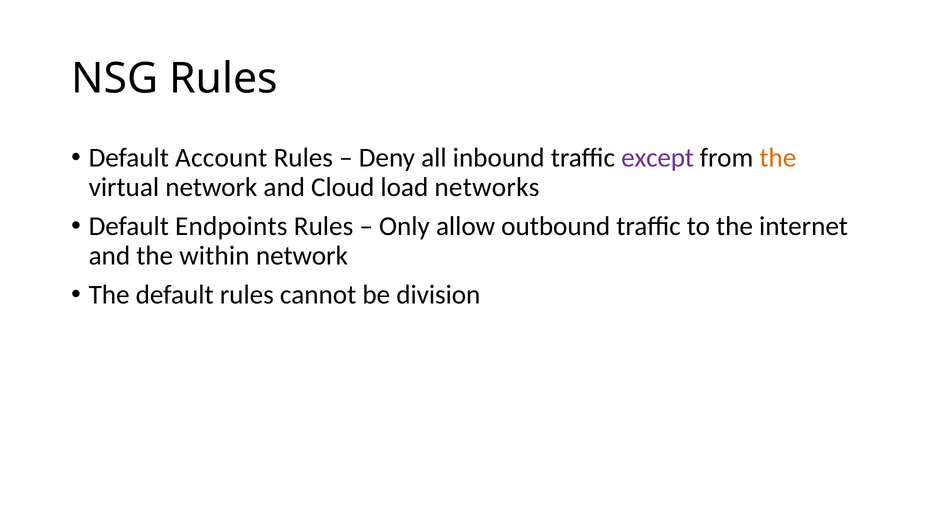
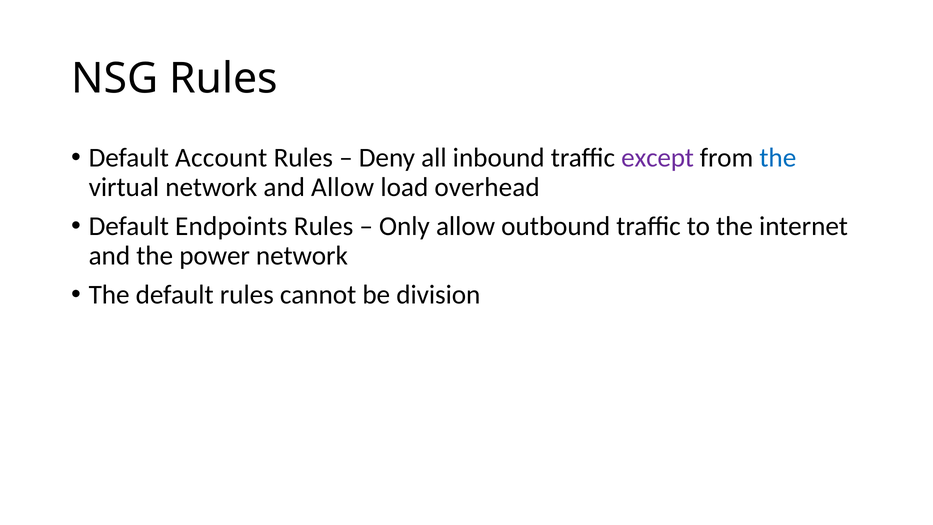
the at (778, 158) colour: orange -> blue
and Cloud: Cloud -> Allow
networks: networks -> overhead
within: within -> power
